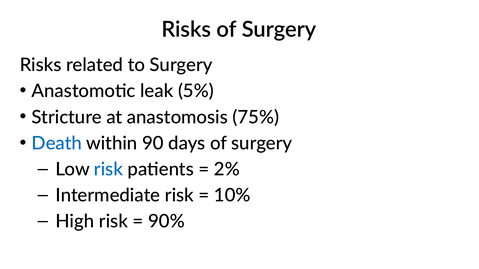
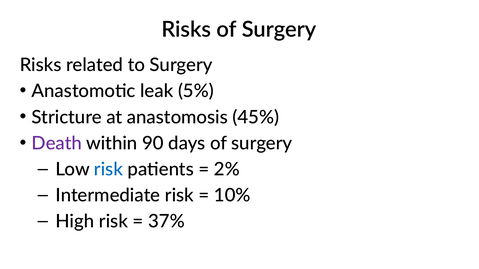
75%: 75% -> 45%
Death colour: blue -> purple
90%: 90% -> 37%
